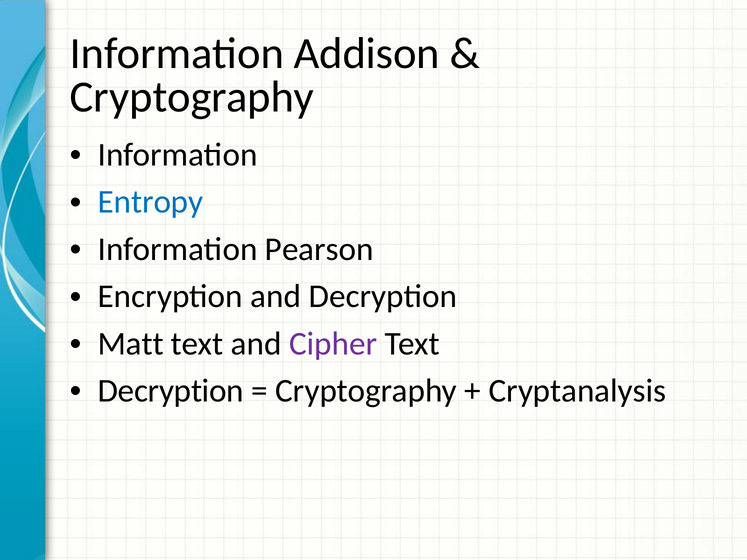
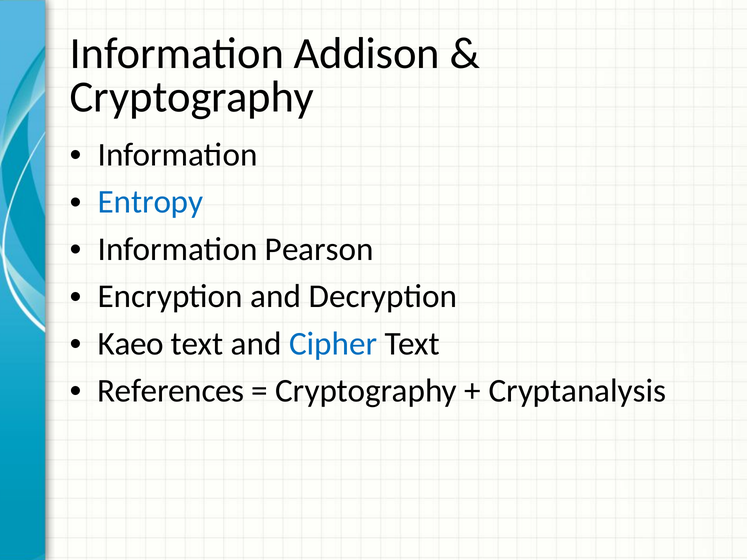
Matt: Matt -> Kaeo
Cipher colour: purple -> blue
Decryption at (171, 391): Decryption -> References
